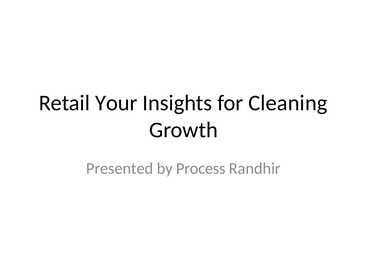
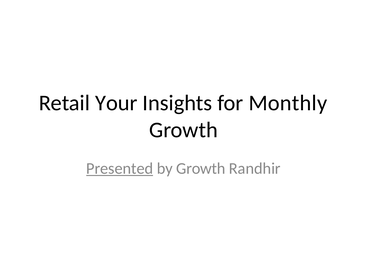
Cleaning: Cleaning -> Monthly
Presented underline: none -> present
by Process: Process -> Growth
